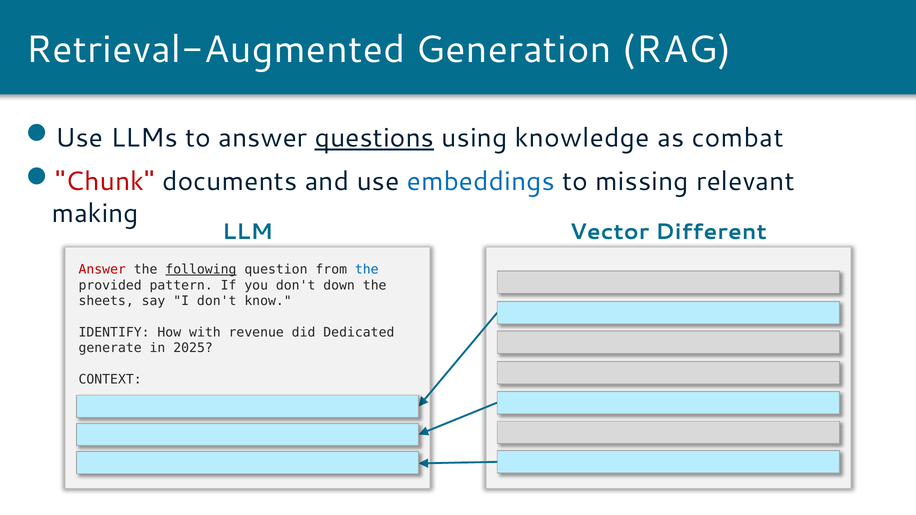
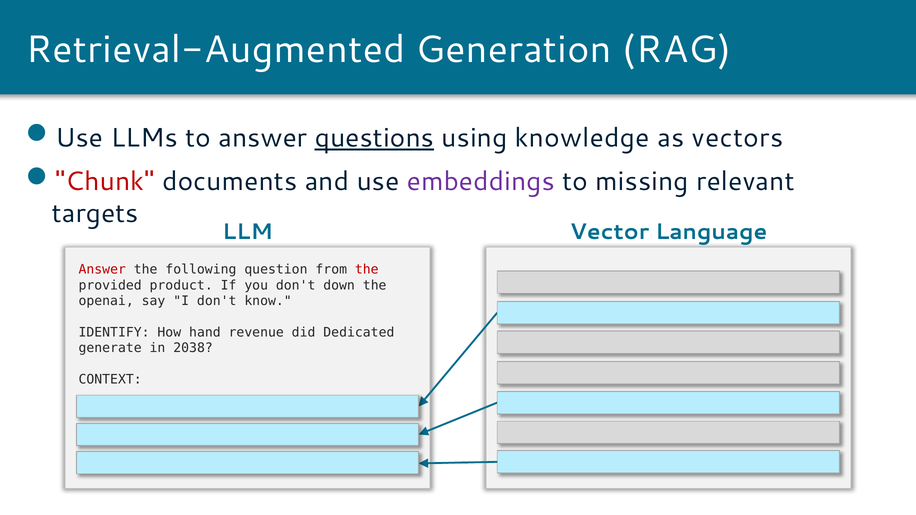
combat: combat -> vectors
embeddings colour: blue -> purple
making: making -> targets
Different: Different -> Language
following underline: present -> none
the at (367, 270) colour: blue -> red
pattern: pattern -> product
sheets: sheets -> openai
with: with -> hand
2025: 2025 -> 2038
